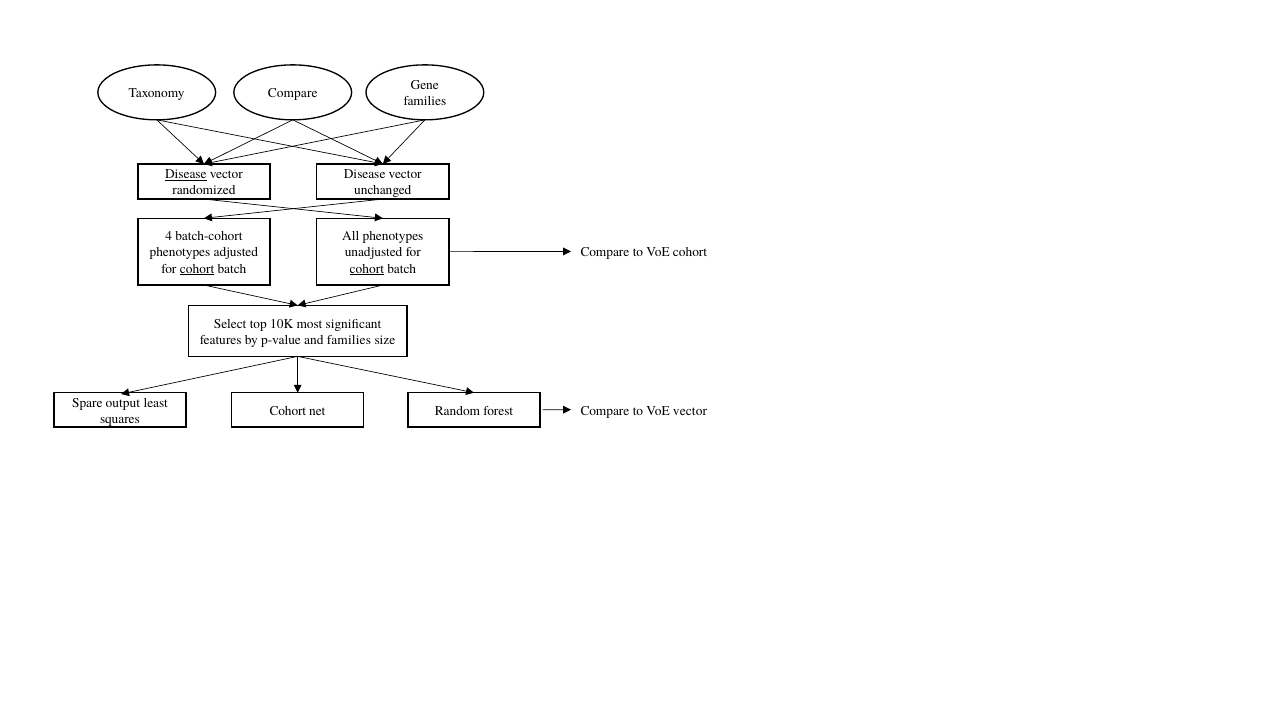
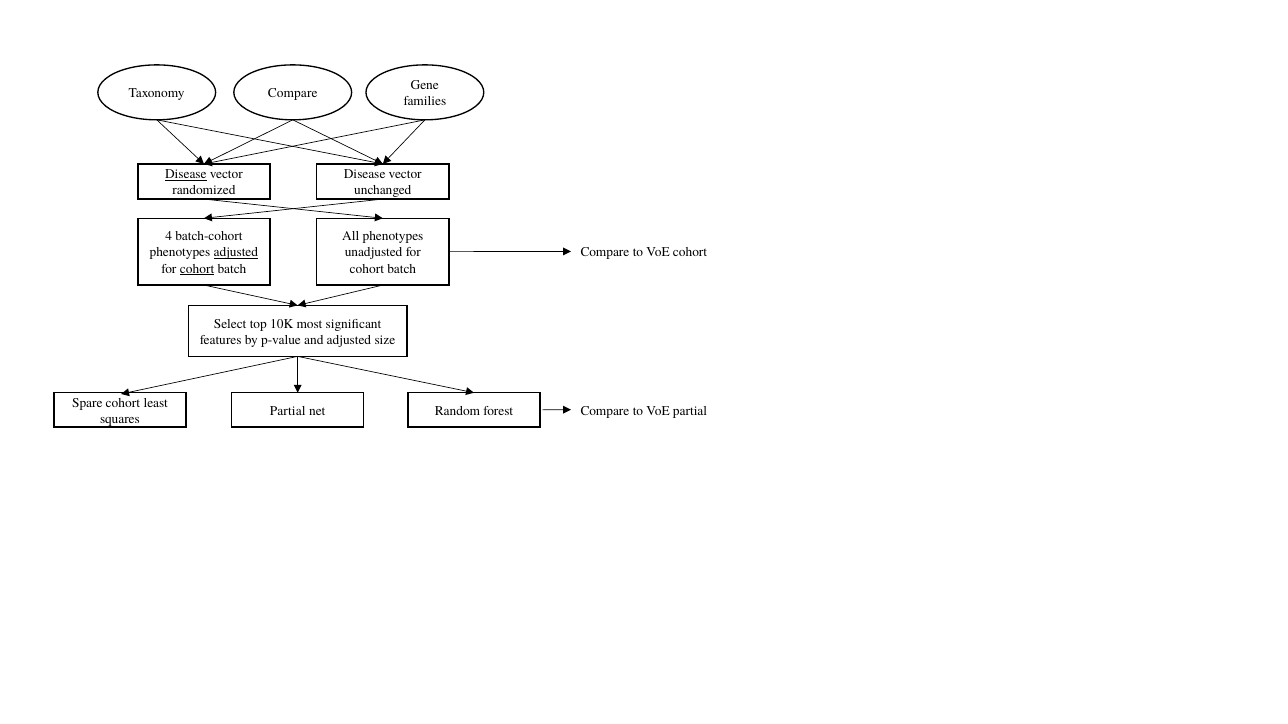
adjusted at (236, 253) underline: none -> present
cohort at (367, 269) underline: present -> none
and families: families -> adjusted
Spare output: output -> cohort
VoE vector: vector -> partial
Cohort at (288, 411): Cohort -> Partial
